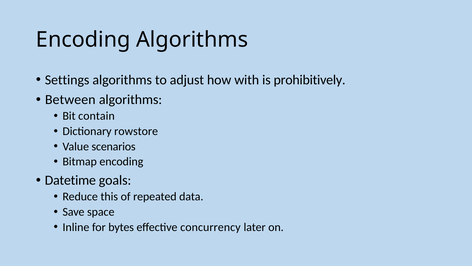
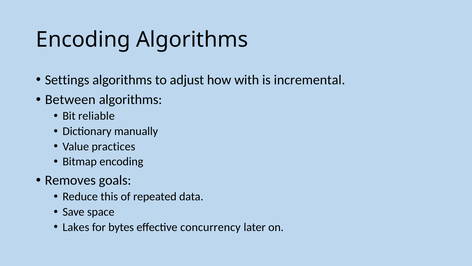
prohibitively: prohibitively -> incremental
contain: contain -> reliable
rowstore: rowstore -> manually
scenarios: scenarios -> practices
Datetime: Datetime -> Removes
Inline: Inline -> Lakes
